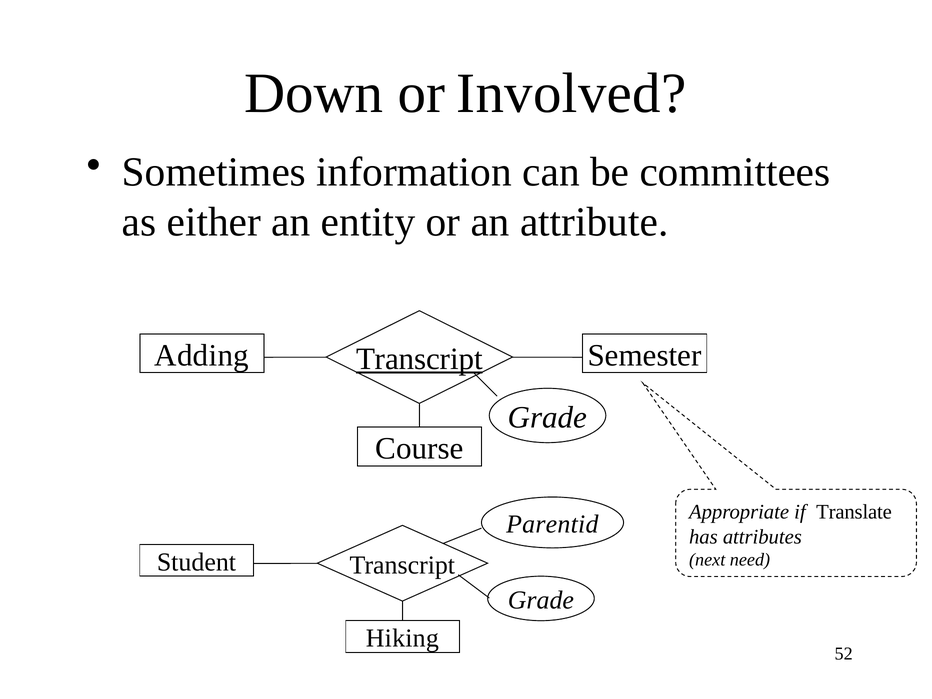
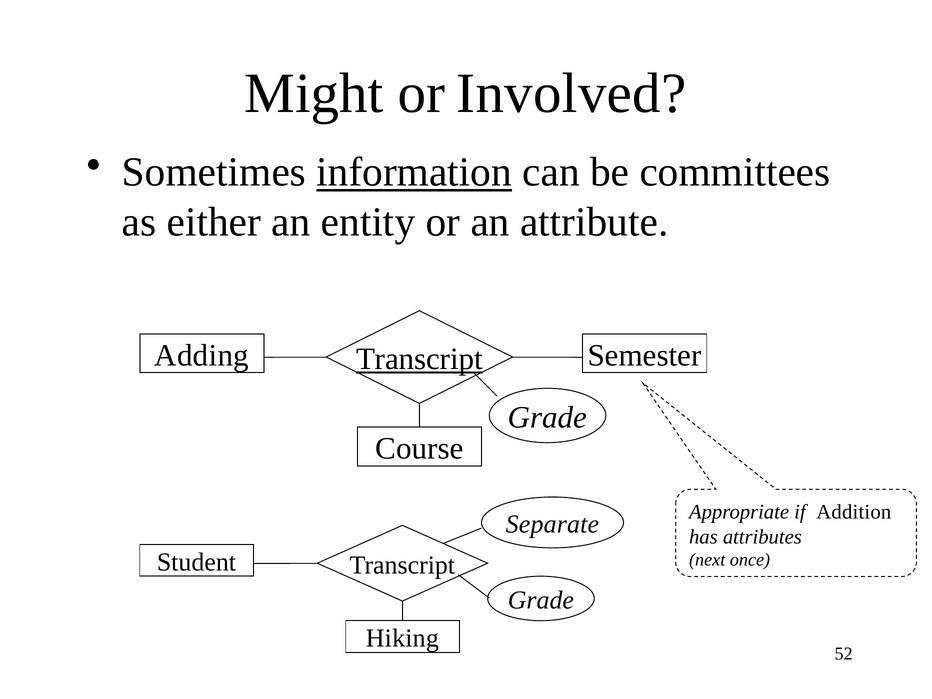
Down: Down -> Might
information underline: none -> present
Parentid: Parentid -> Separate
Translate: Translate -> Addition
need: need -> once
